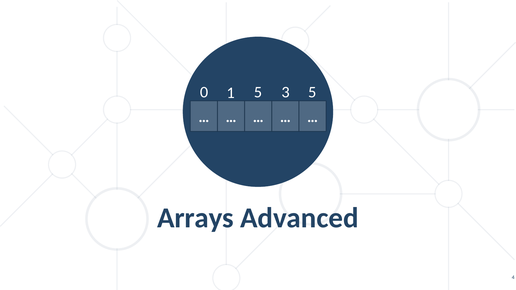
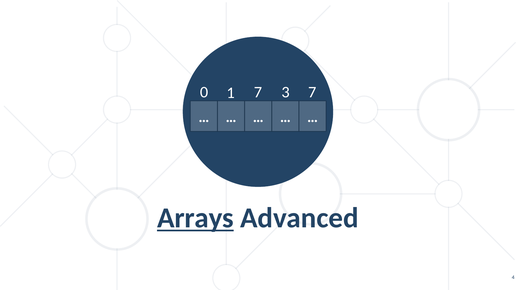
1 5: 5 -> 7
3 5: 5 -> 7
Arrays underline: none -> present
